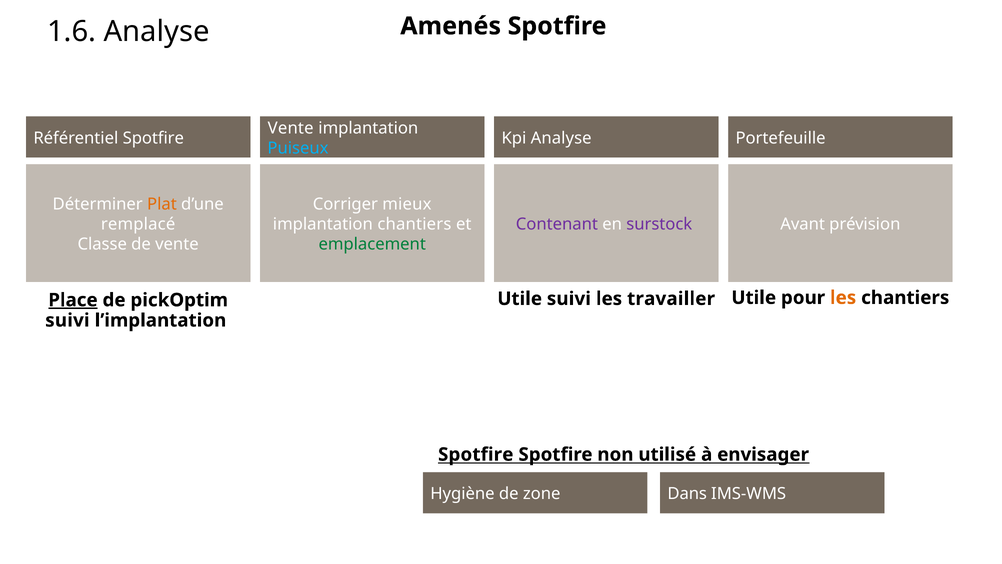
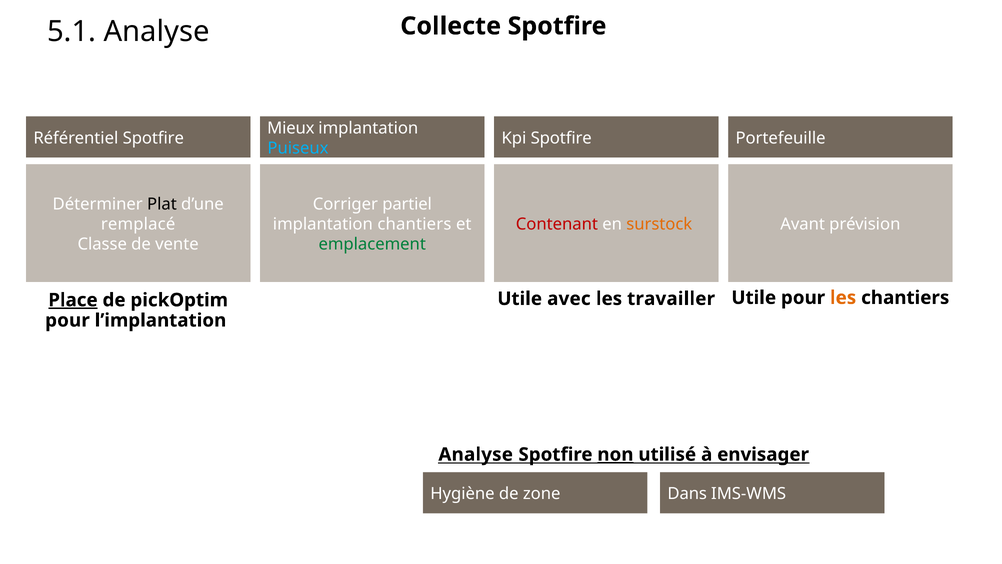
Amenés: Amenés -> Collecte
1.6: 1.6 -> 5.1
Vente at (291, 128): Vente -> Mieux
Kpi Analyse: Analyse -> Spotfire
Plat colour: orange -> black
mieux: mieux -> partiel
Contenant colour: purple -> red
surstock colour: purple -> orange
Utile suivi: suivi -> avec
suivi at (67, 320): suivi -> pour
Spotfire at (476, 454): Spotfire -> Analyse
non underline: none -> present
